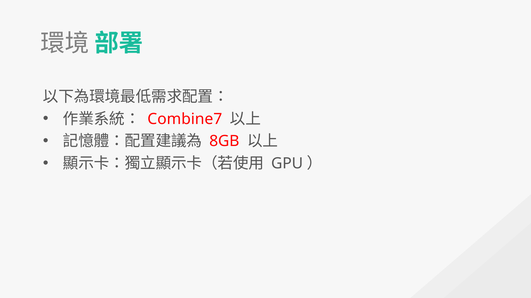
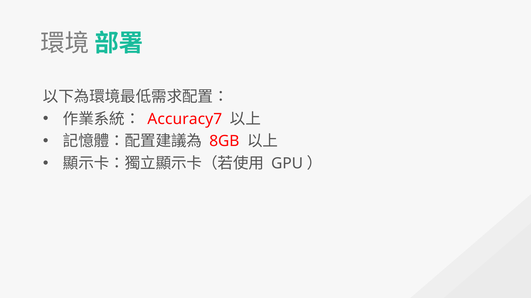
Combine7: Combine7 -> Accuracy7
